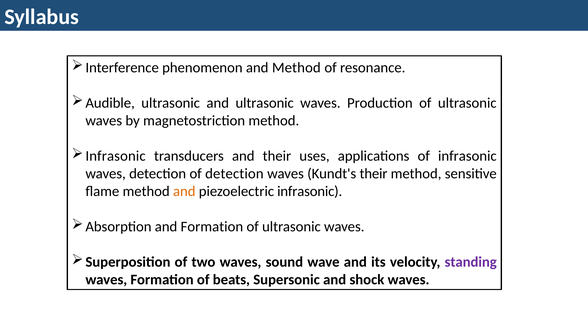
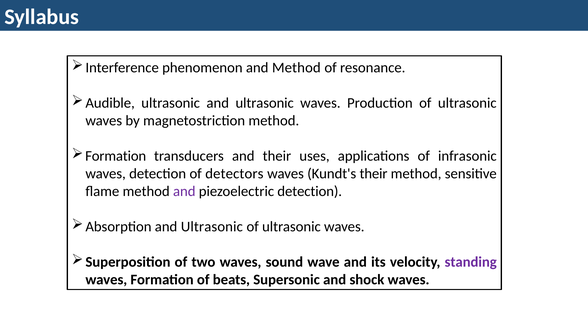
Infrasonic at (116, 156): Infrasonic -> Formation
of detection: detection -> detectors
and at (184, 191) colour: orange -> purple
piezoelectric infrasonic: infrasonic -> detection
Absorption and Formation: Formation -> Ultrasonic
